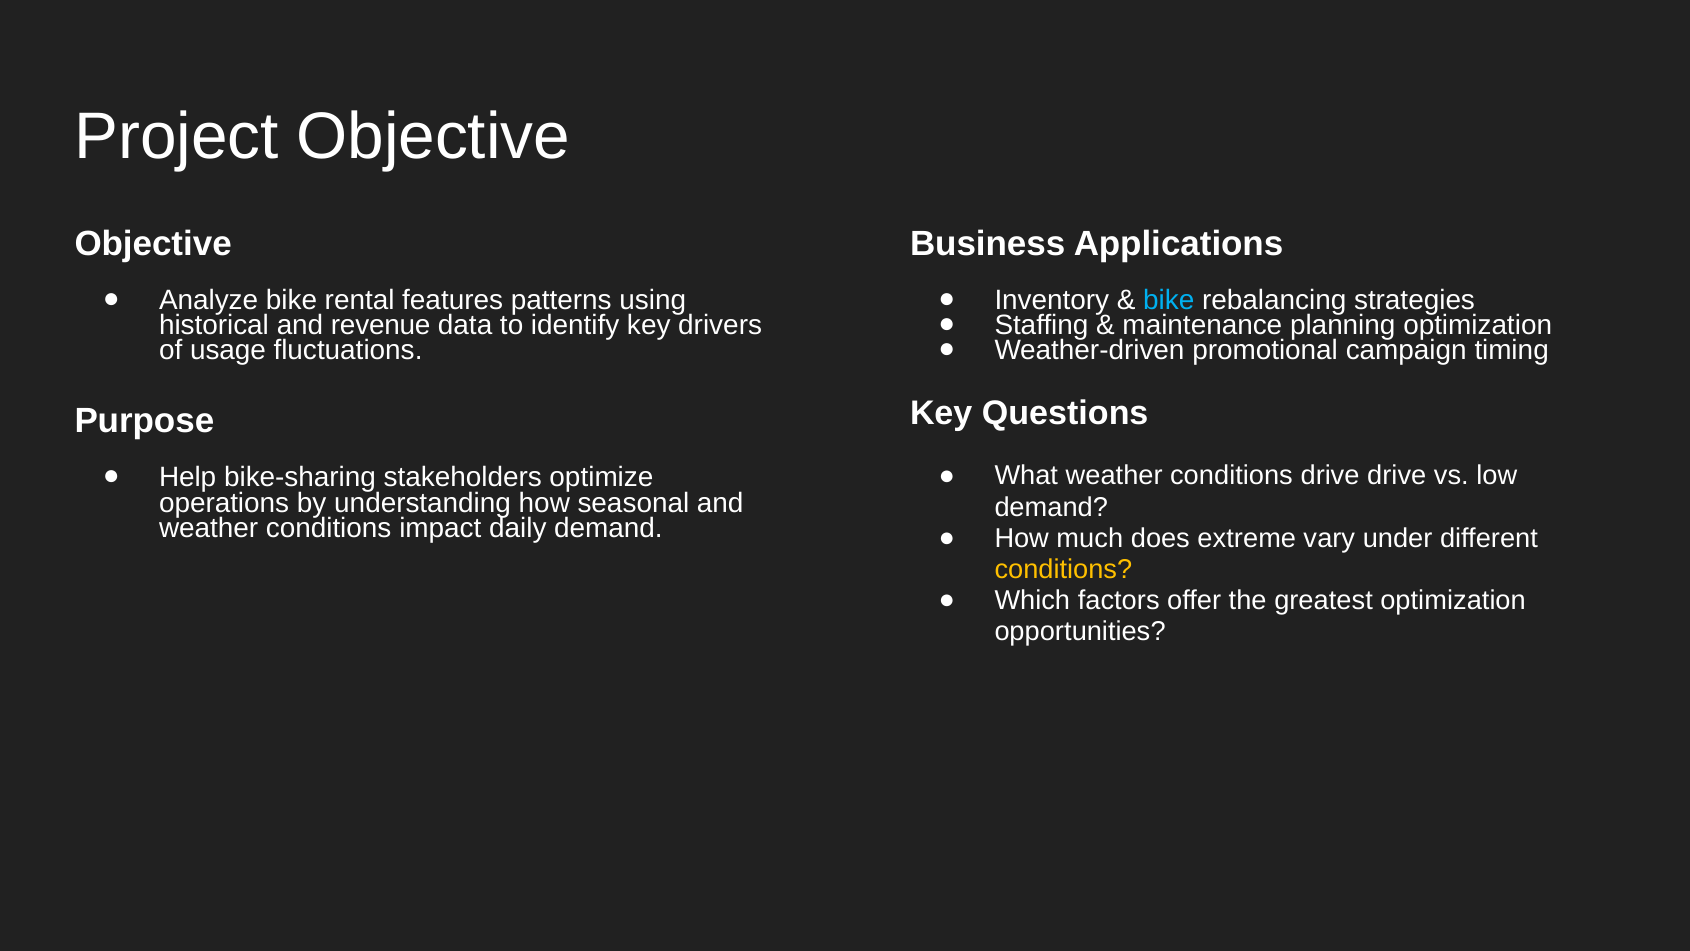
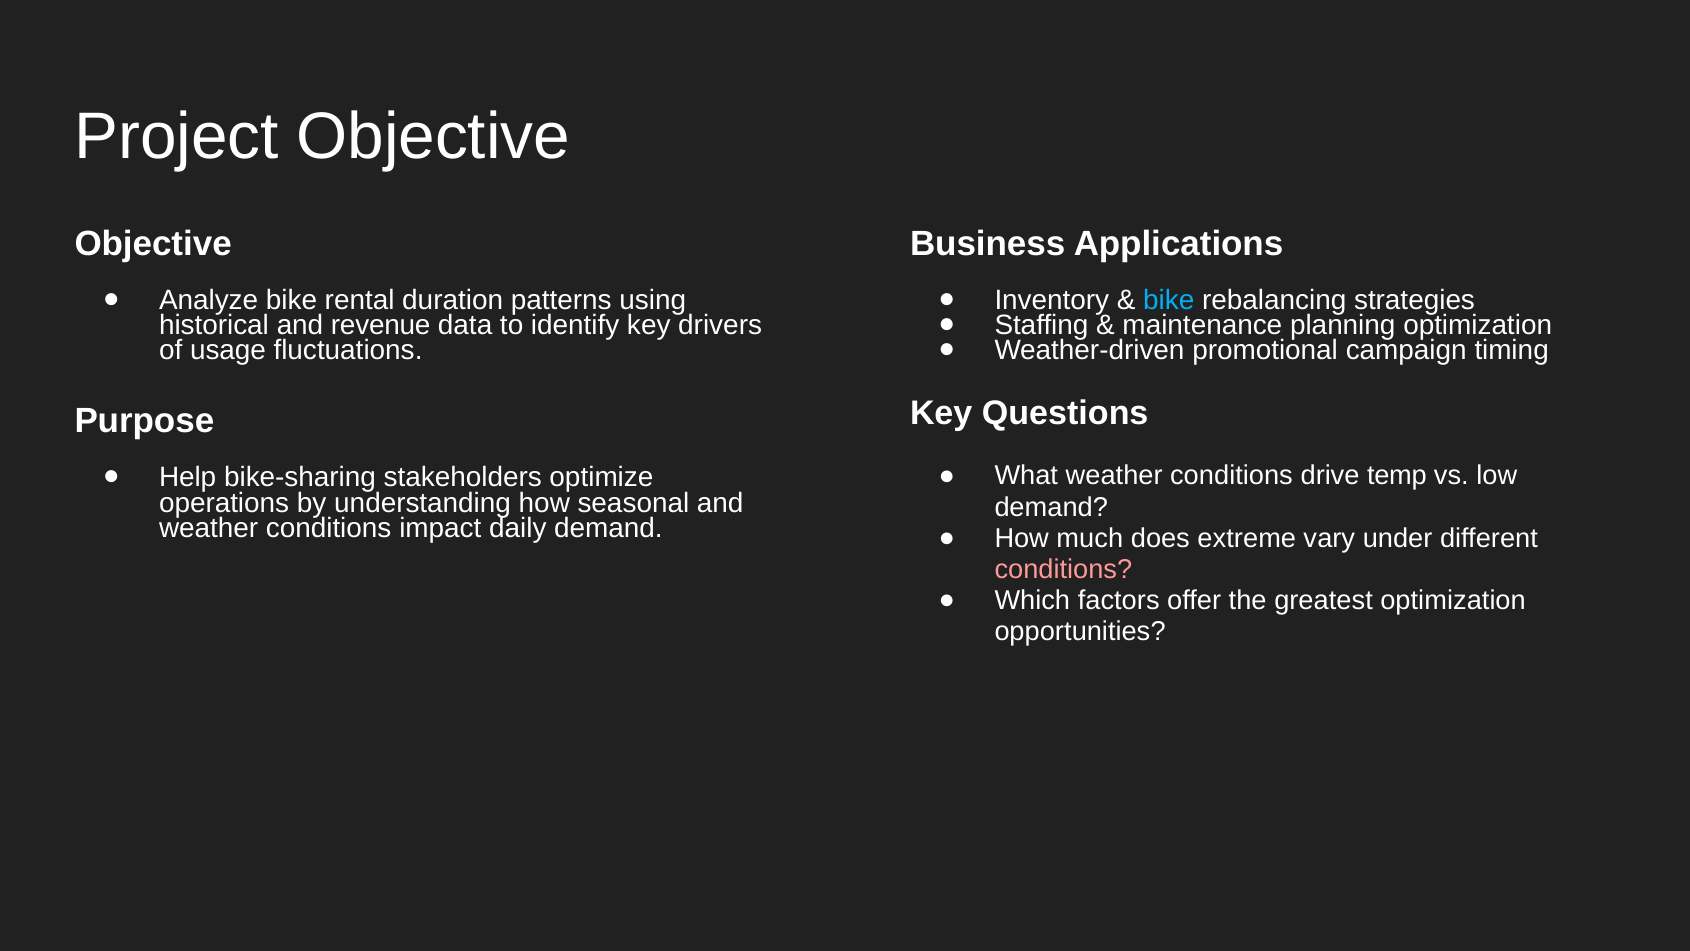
features: features -> duration
drive drive: drive -> temp
conditions at (1063, 569) colour: yellow -> pink
